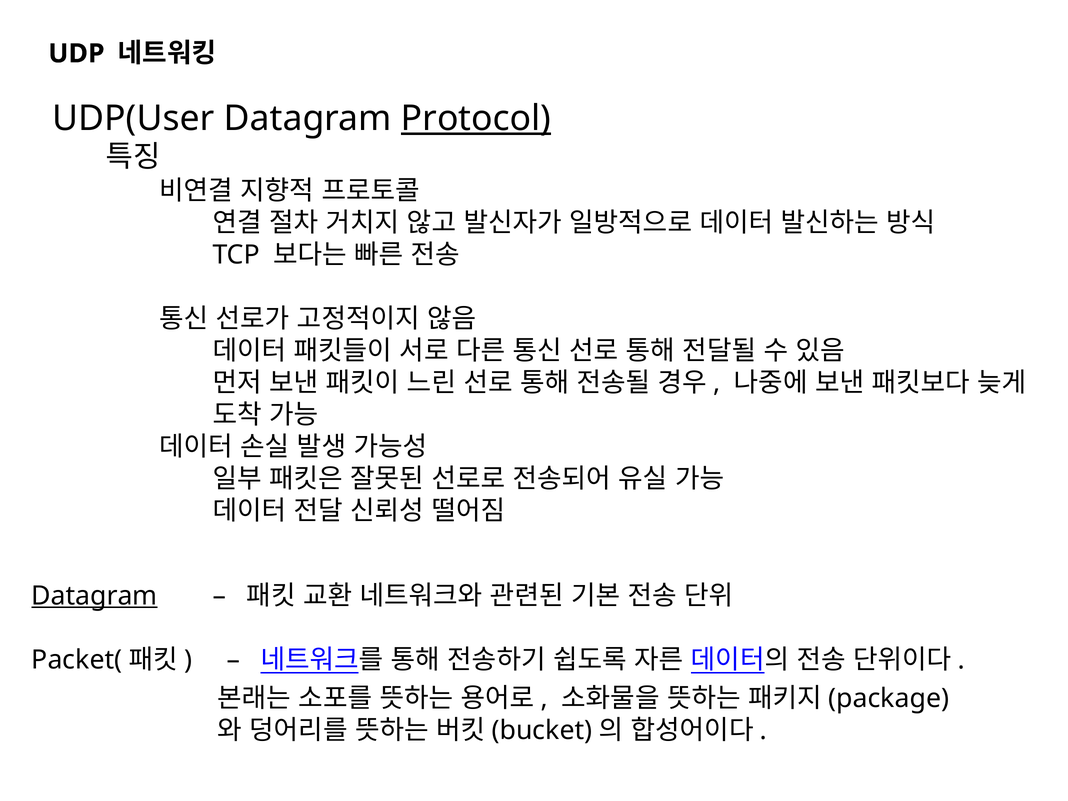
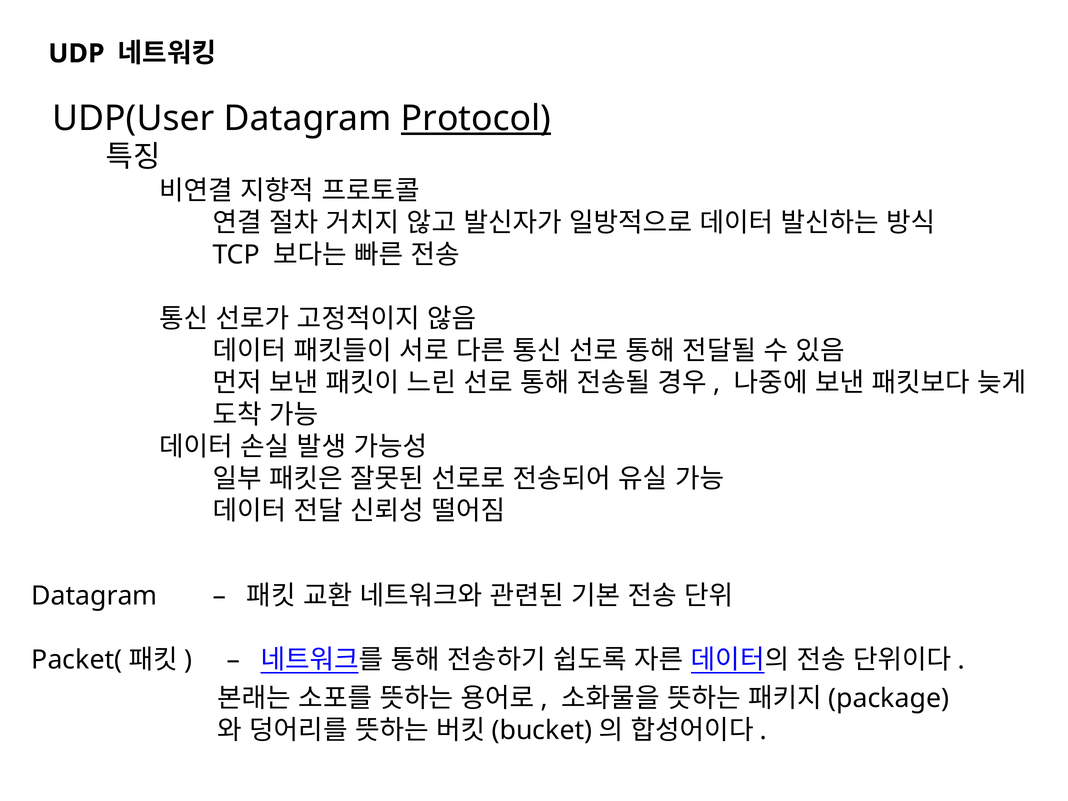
Datagram at (94, 596) underline: present -> none
